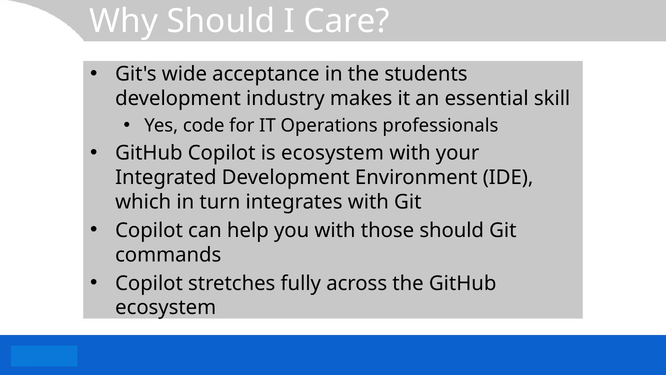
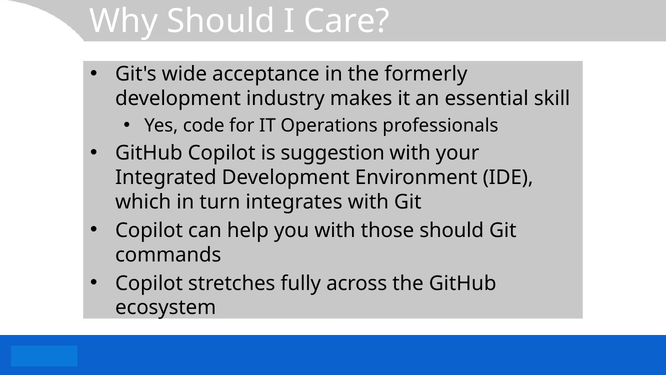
students: students -> formerly
is ecosystem: ecosystem -> suggestion
